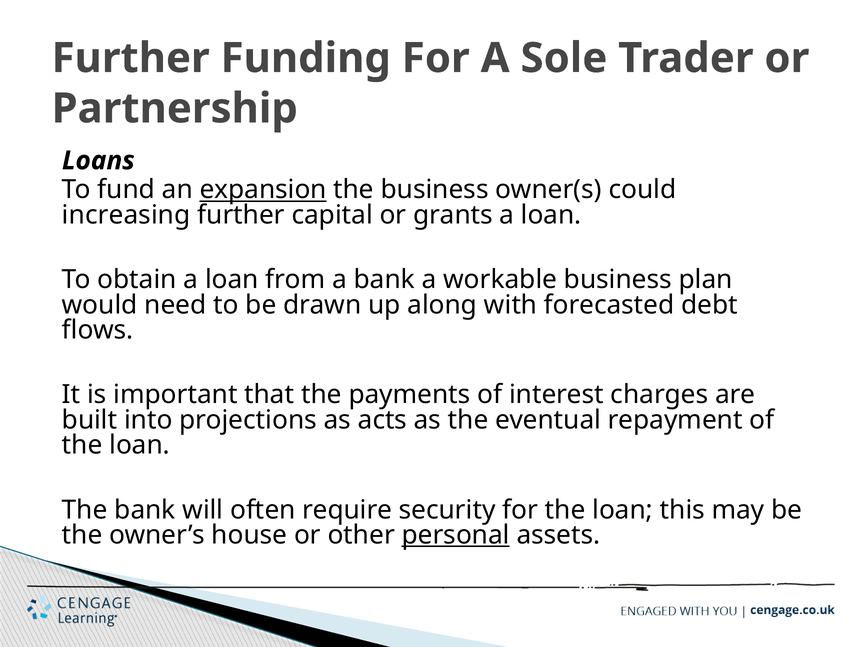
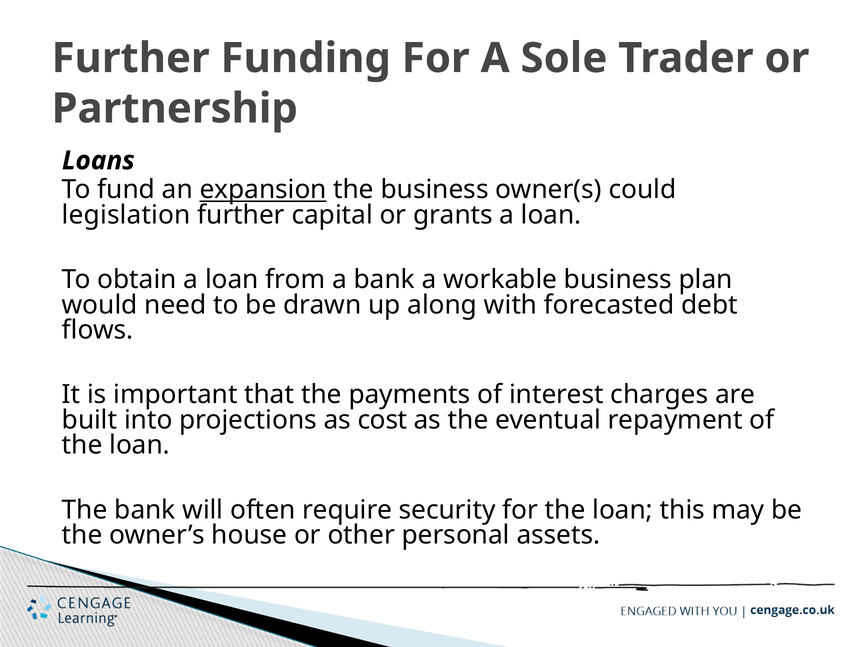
increasing: increasing -> legislation
acts: acts -> cost
personal underline: present -> none
